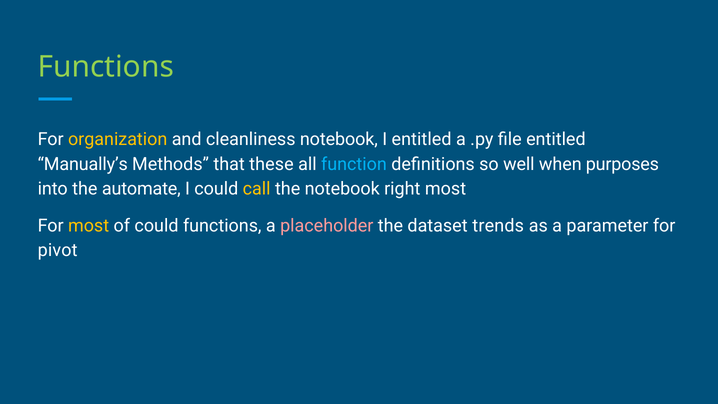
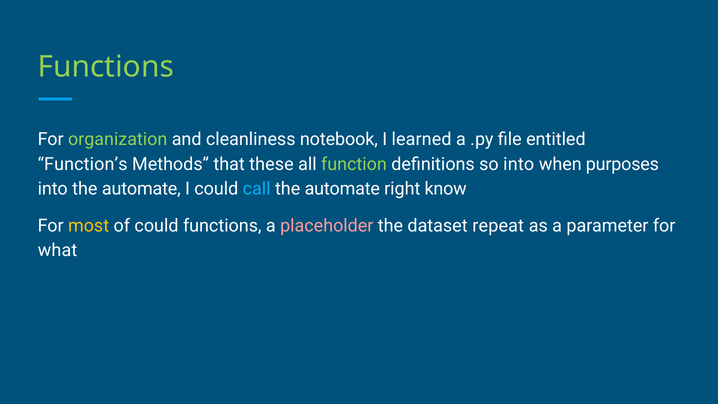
organization colour: yellow -> light green
I entitled: entitled -> learned
Manually’s: Manually’s -> Function’s
function colour: light blue -> light green
so well: well -> into
call colour: yellow -> light blue
notebook at (342, 189): notebook -> automate
right most: most -> know
trends: trends -> repeat
pivot: pivot -> what
